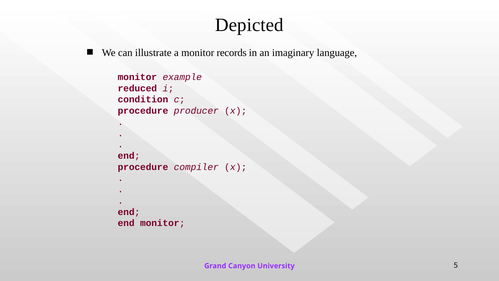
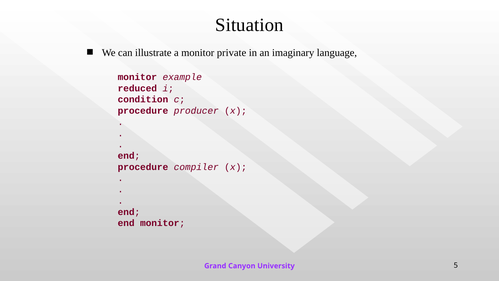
Depicted: Depicted -> Situation
records: records -> private
